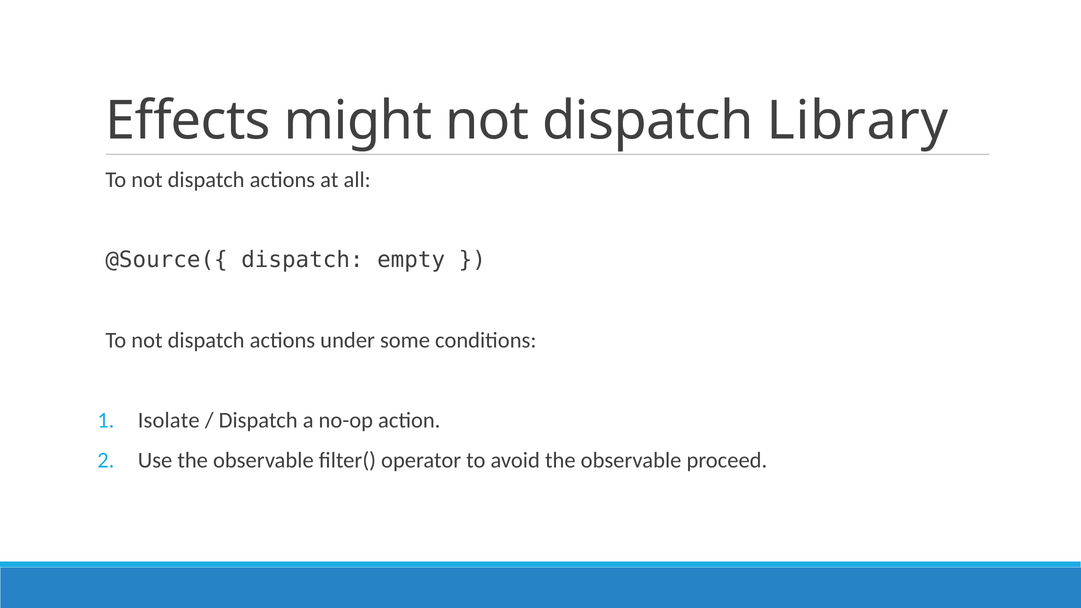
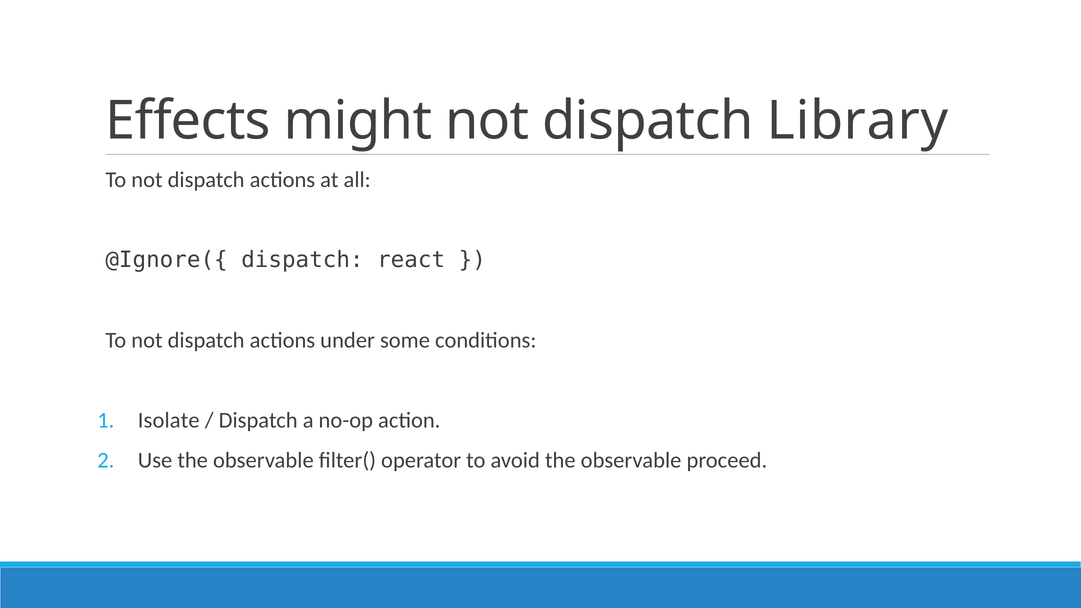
@Source({: @Source({ -> @Ignore({
empty: empty -> react
